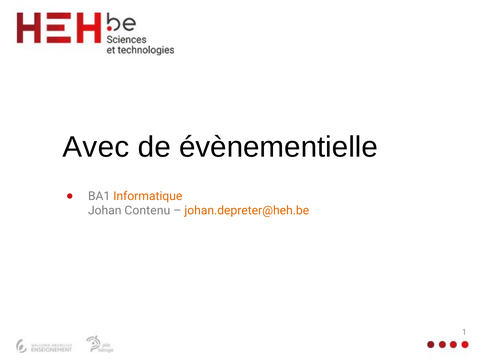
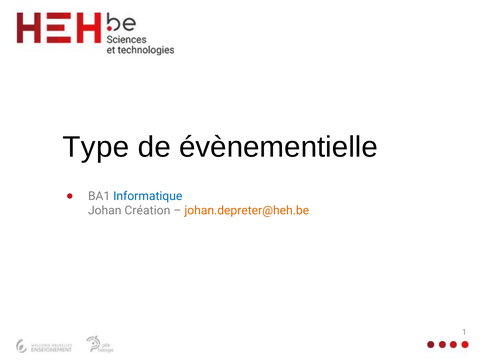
Avec: Avec -> Type
Informatique colour: orange -> blue
Contenu: Contenu -> Création
